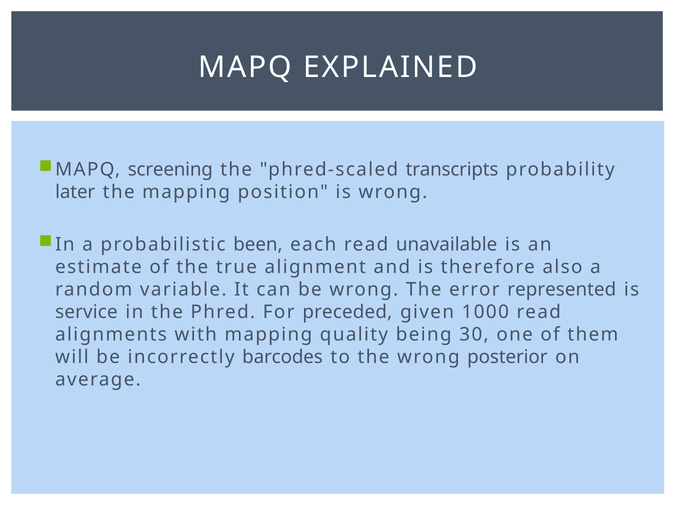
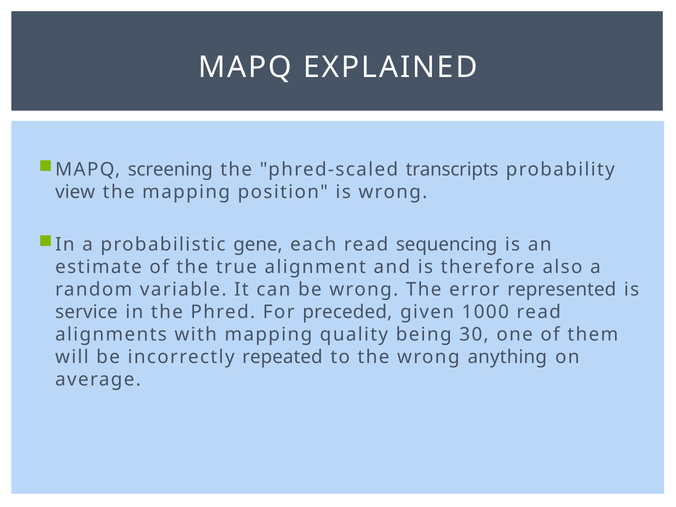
later: later -> view
been: been -> gene
unavailable: unavailable -> sequencing
barcodes: barcodes -> repeated
posterior: posterior -> anything
